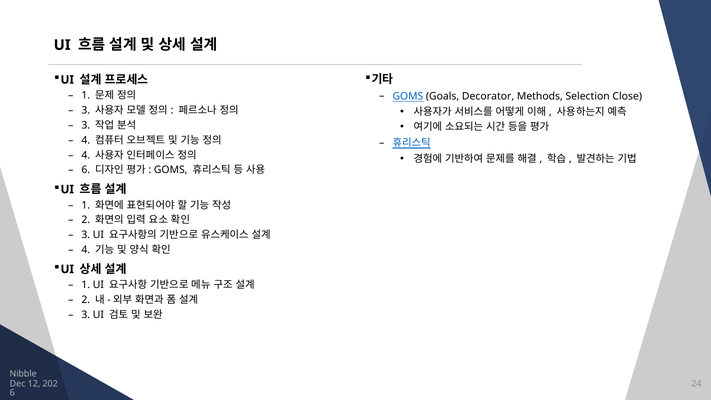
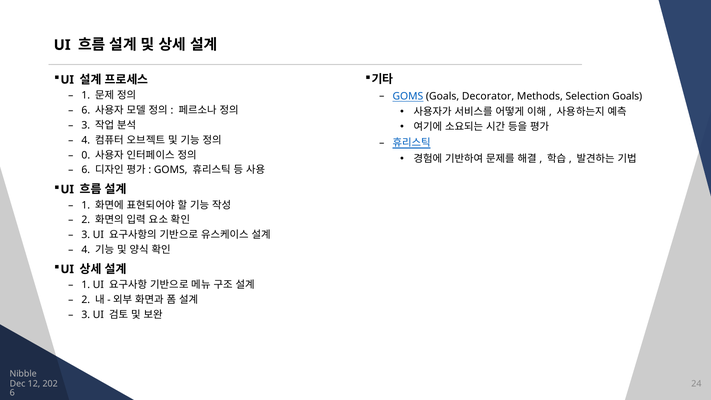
Selection Close: Close -> Goals
3 at (86, 110): 3 -> 6
4 at (86, 155): 4 -> 0
